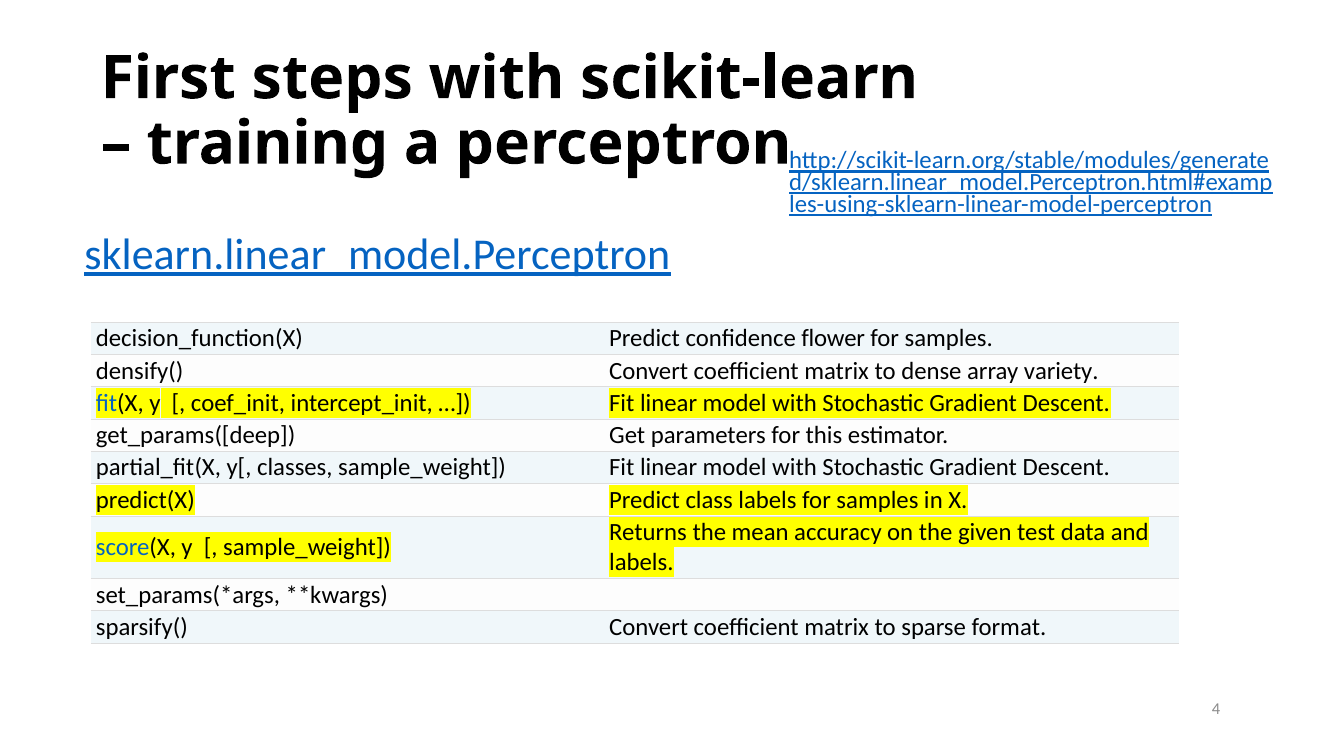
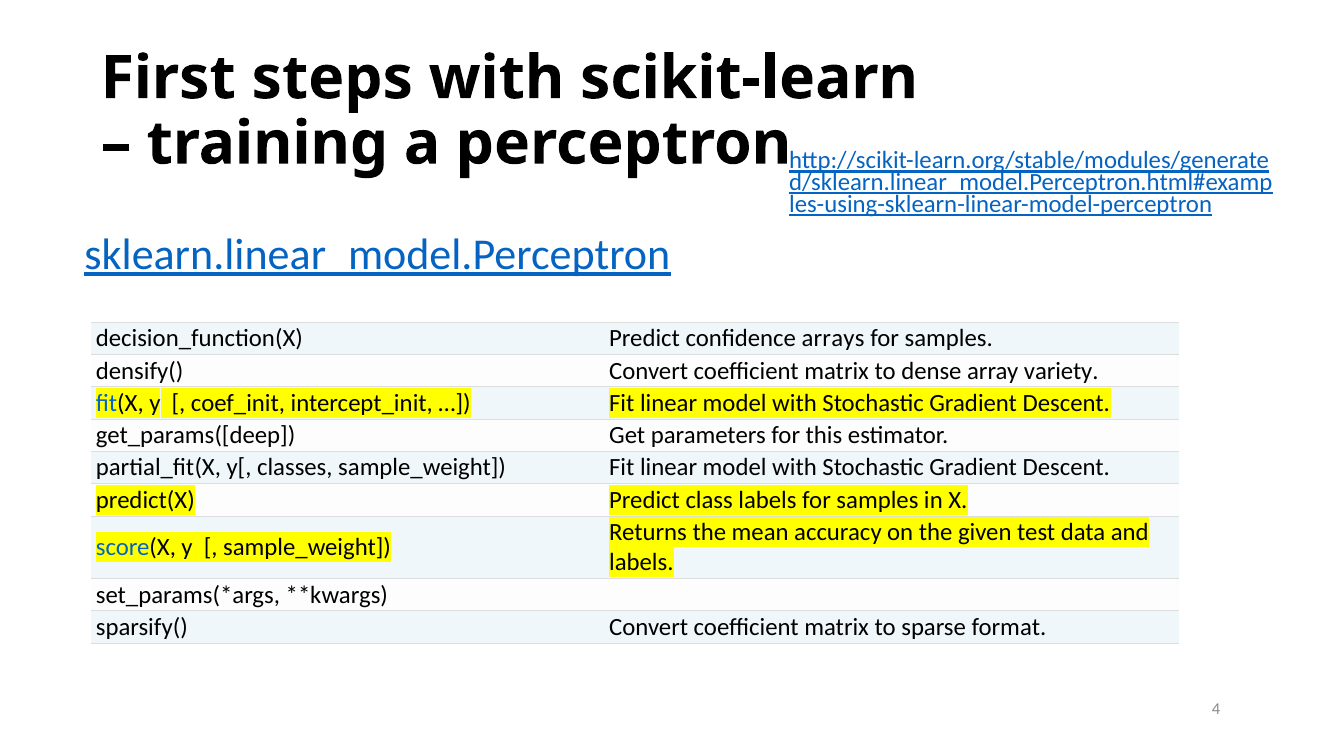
flower: flower -> arrays
